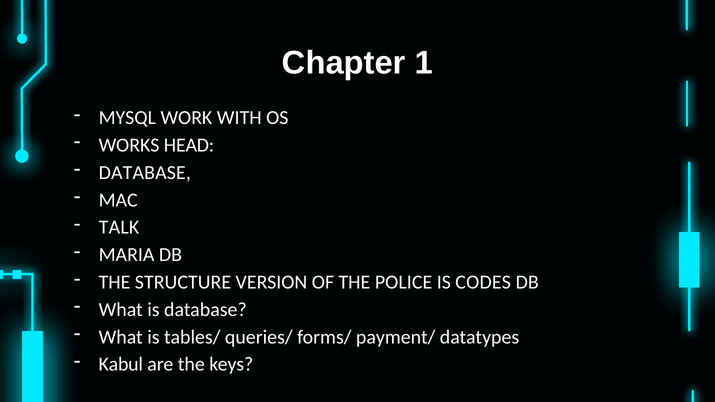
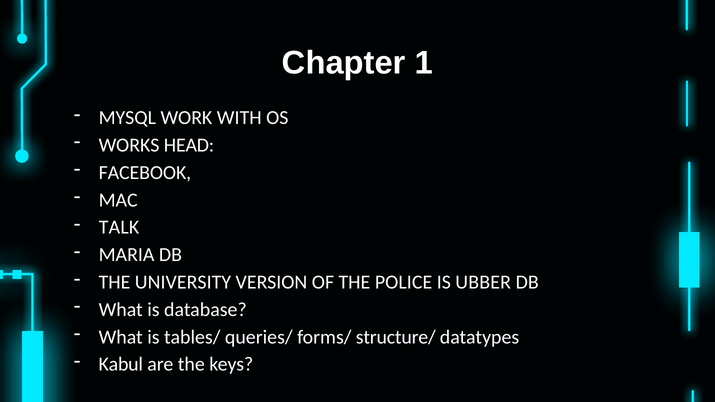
DATABASE at (145, 173): DATABASE -> FACEBOOK
STRUCTURE: STRUCTURE -> UNIVERSITY
CODES: CODES -> UBBER
payment/: payment/ -> structure/
